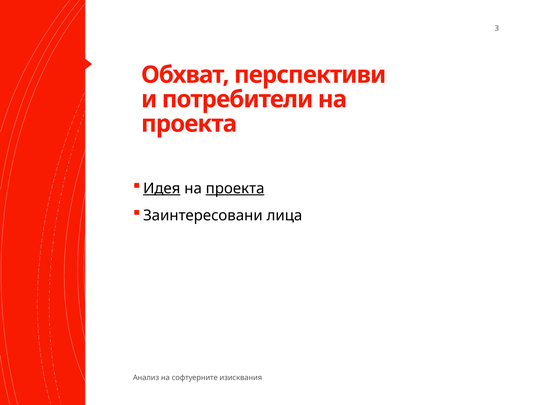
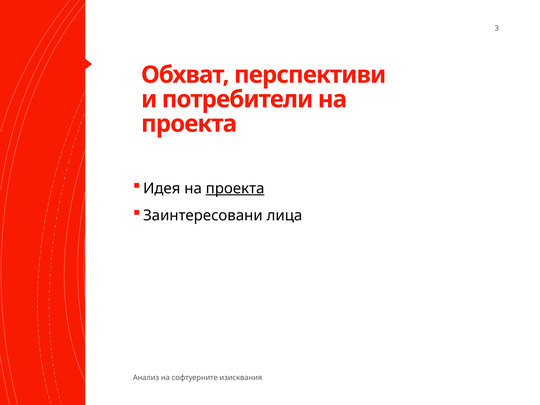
Идея underline: present -> none
